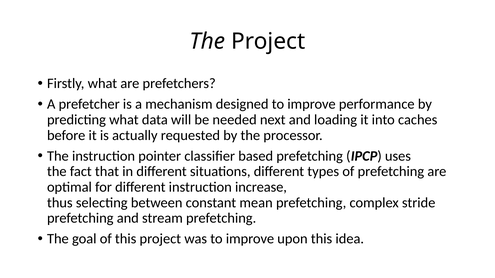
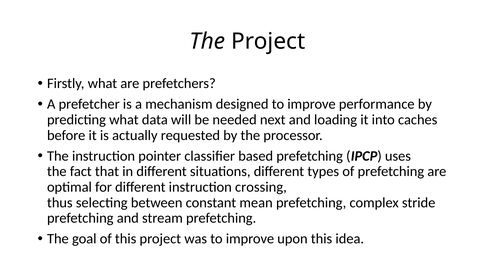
increase: increase -> crossing
